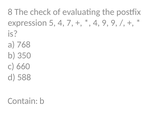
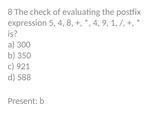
4 7: 7 -> 8
9 9: 9 -> 1
768: 768 -> 300
660: 660 -> 921
Contain: Contain -> Present
